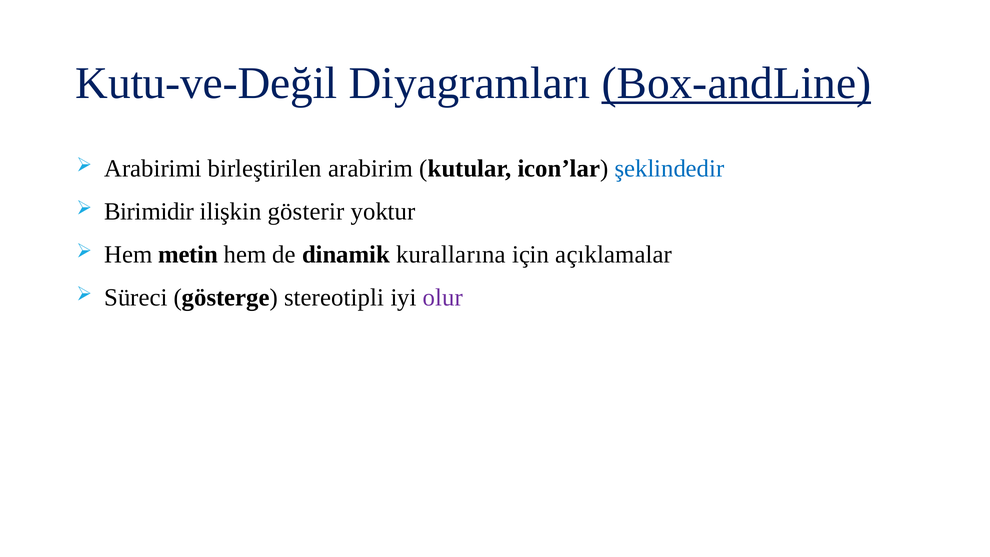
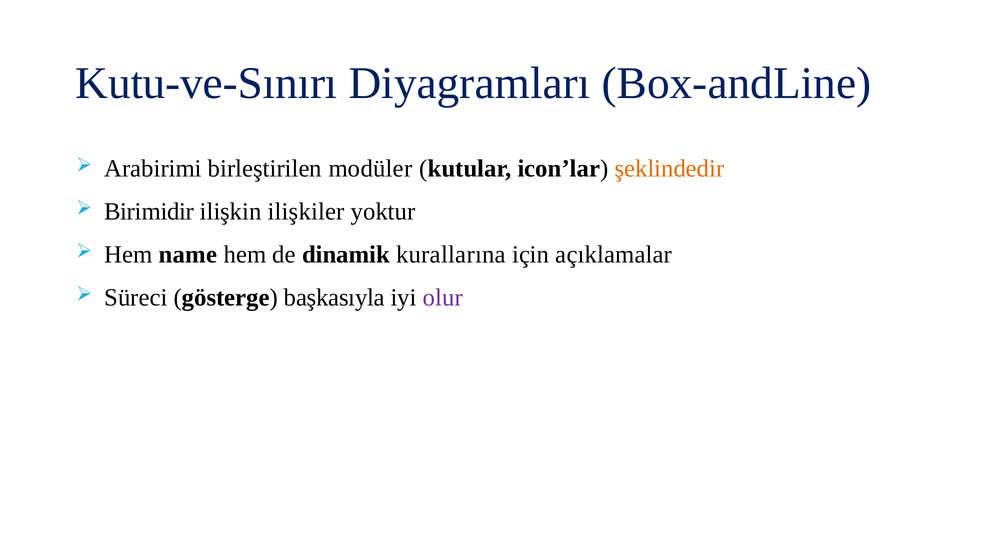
Kutu-ve-Değil: Kutu-ve-Değil -> Kutu-ve-Sınırı
Box-andLine underline: present -> none
arabirim: arabirim -> modüler
şeklindedir colour: blue -> orange
gösterir: gösterir -> ilişkiler
metin: metin -> name
stereotipli: stereotipli -> başkasıyla
